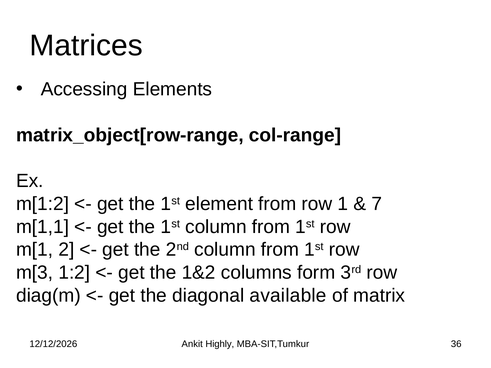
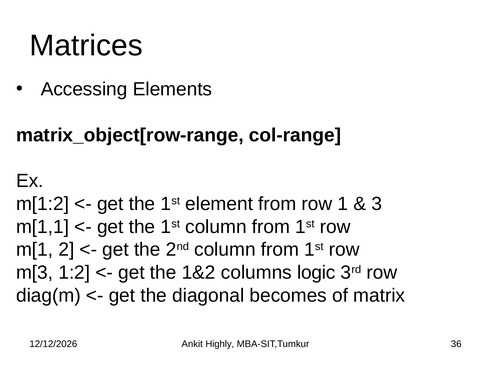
7: 7 -> 3
form: form -> logic
available: available -> becomes
